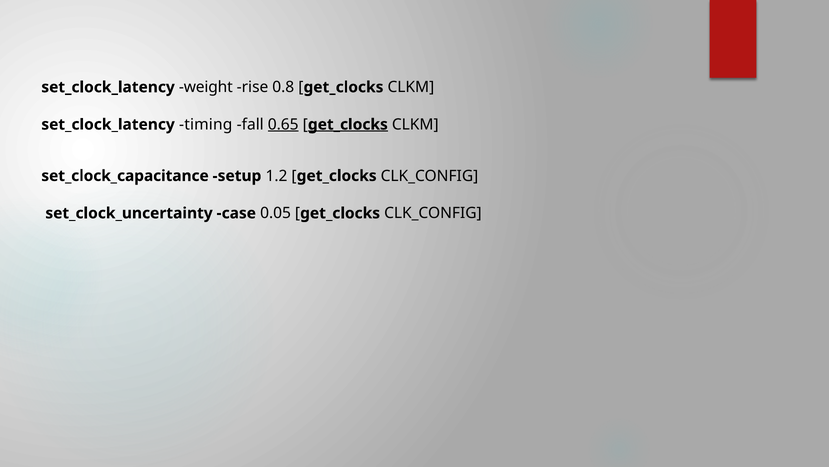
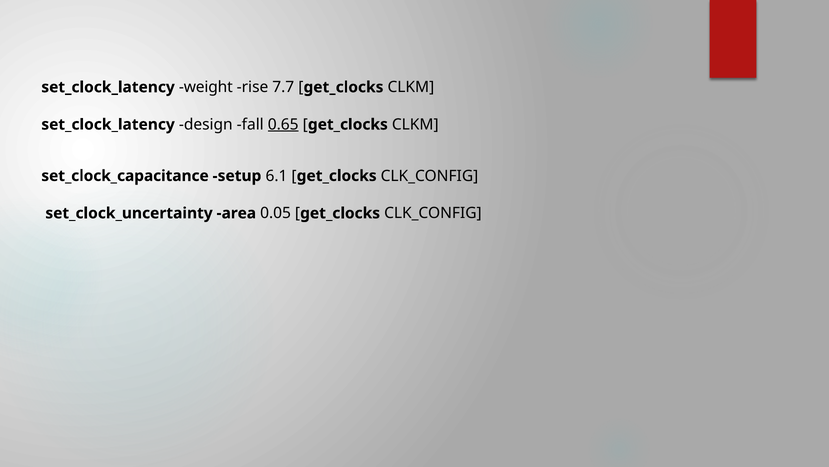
0.8: 0.8 -> 7.7
timing: timing -> design
get_clocks at (348, 124) underline: present -> none
1.2: 1.2 -> 6.1
case: case -> area
